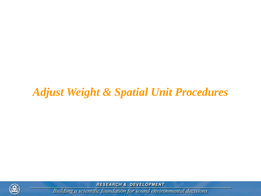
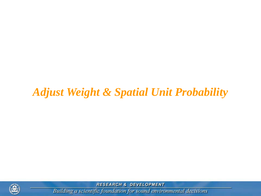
Procedures: Procedures -> Probability
